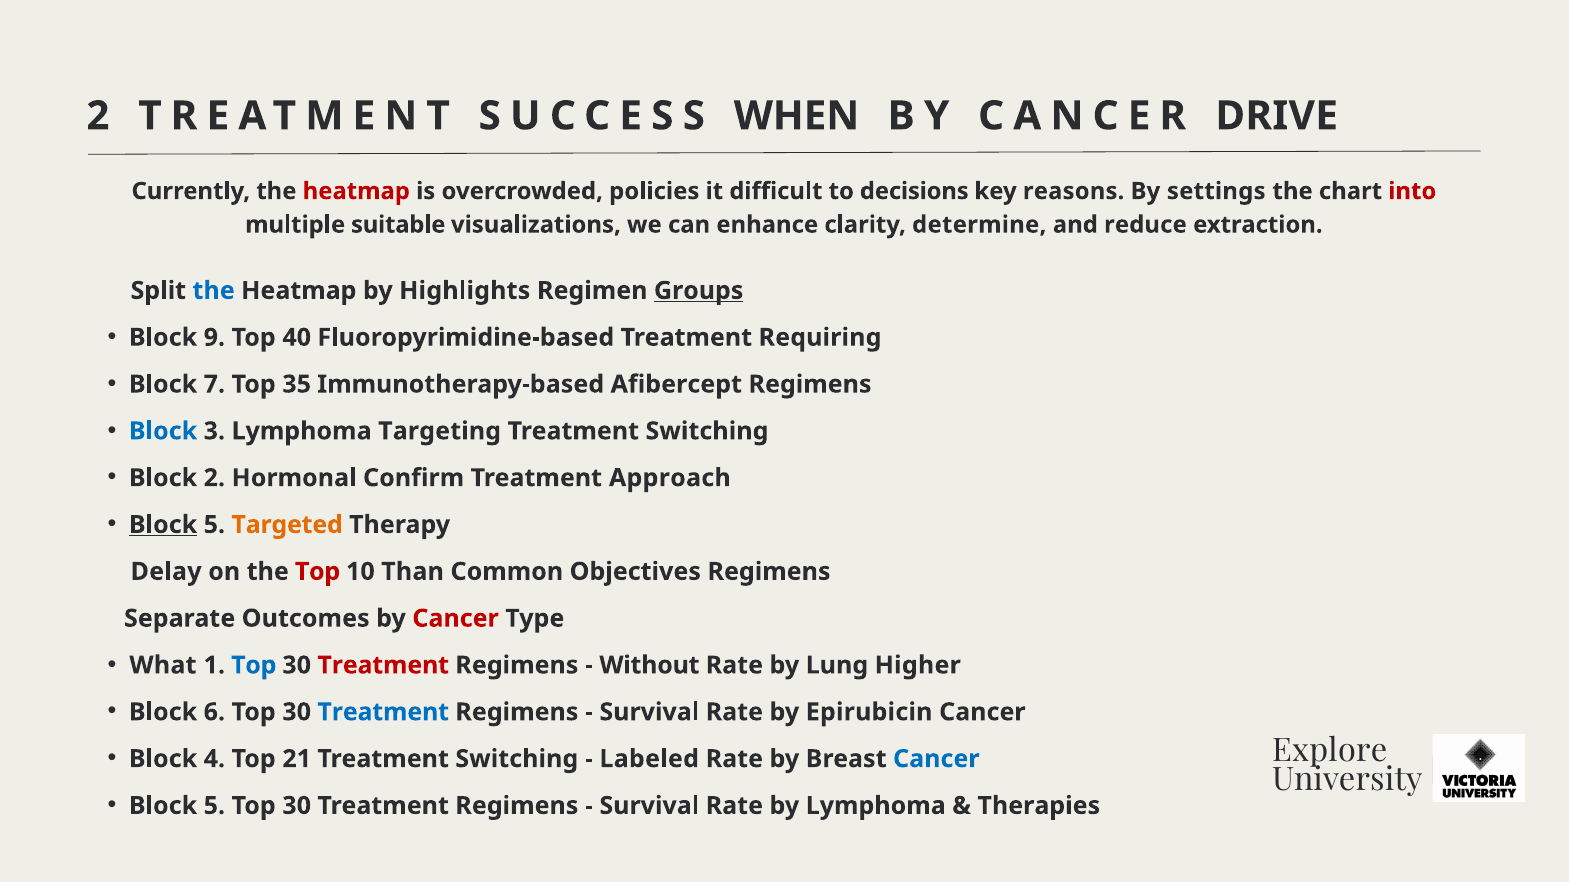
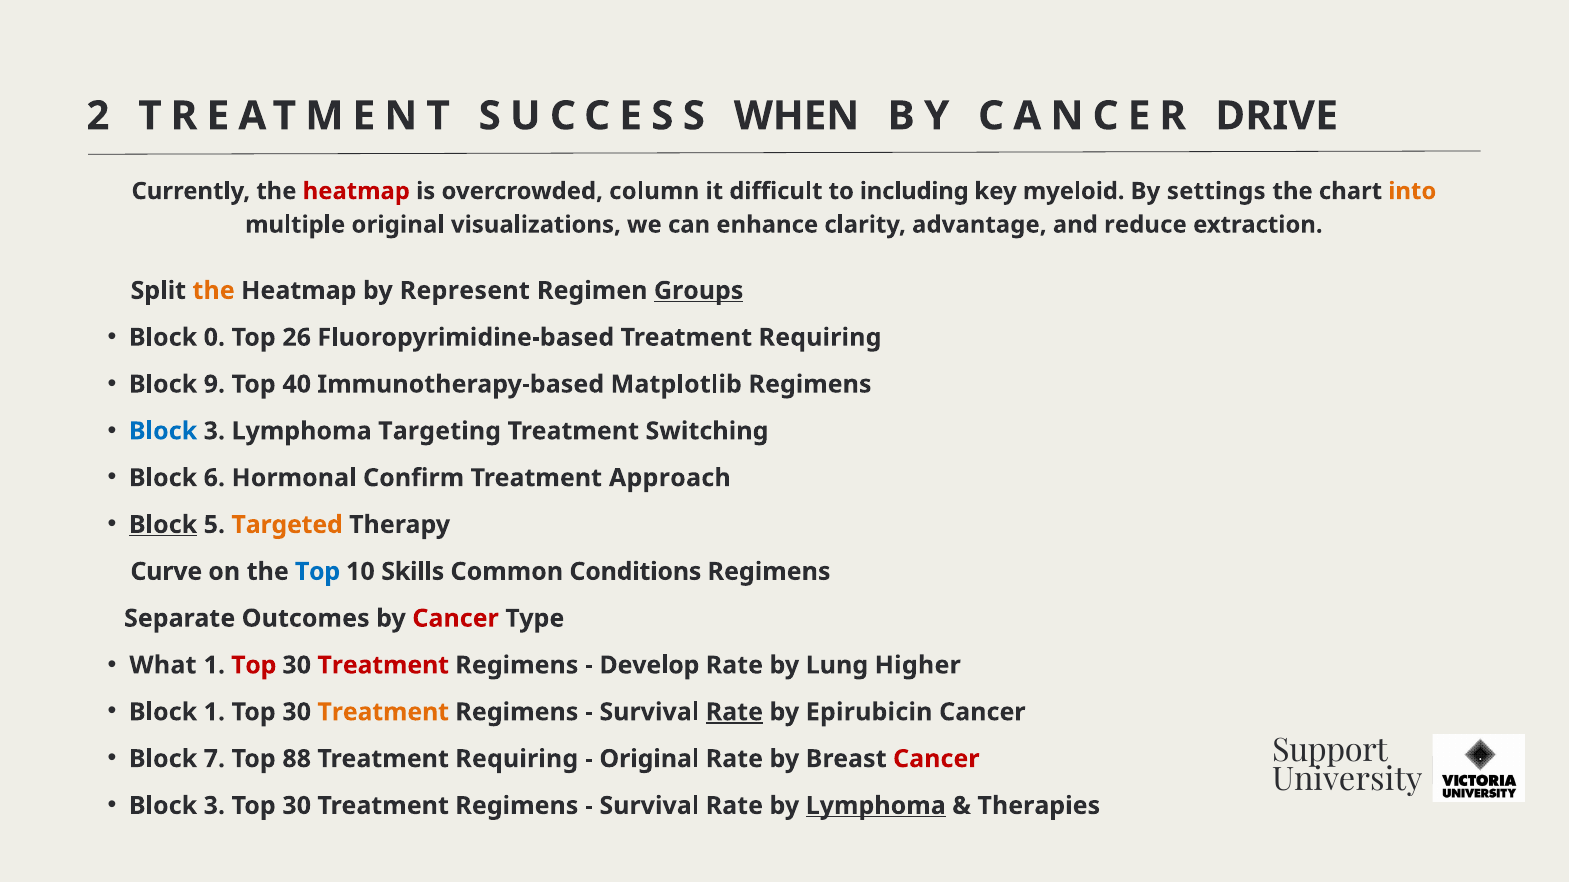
policies: policies -> column
decisions: decisions -> including
reasons: reasons -> myeloid
into colour: red -> orange
multiple suitable: suitable -> original
determine: determine -> advantage
the at (214, 291) colour: blue -> orange
Highlights: Highlights -> Represent
9: 9 -> 0
40: 40 -> 26
7: 7 -> 9
35: 35 -> 40
Afibercept: Afibercept -> Matplotlib
Block 2: 2 -> 6
Delay: Delay -> Curve
Top at (318, 572) colour: red -> blue
Than: Than -> Skills
Objectives: Objectives -> Conditions
Top at (254, 666) colour: blue -> red
Without: Without -> Develop
Block 6: 6 -> 1
Treatment at (383, 712) colour: blue -> orange
Rate at (734, 712) underline: none -> present
Explore: Explore -> Support
4: 4 -> 7
21: 21 -> 88
Switching at (517, 759): Switching -> Requiring
Labeled at (649, 759): Labeled -> Original
Cancer at (936, 759) colour: blue -> red
5 at (214, 806): 5 -> 3
Lymphoma at (876, 806) underline: none -> present
